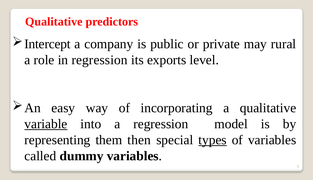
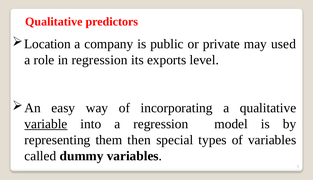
Intercept: Intercept -> Location
rural: rural -> used
types underline: present -> none
